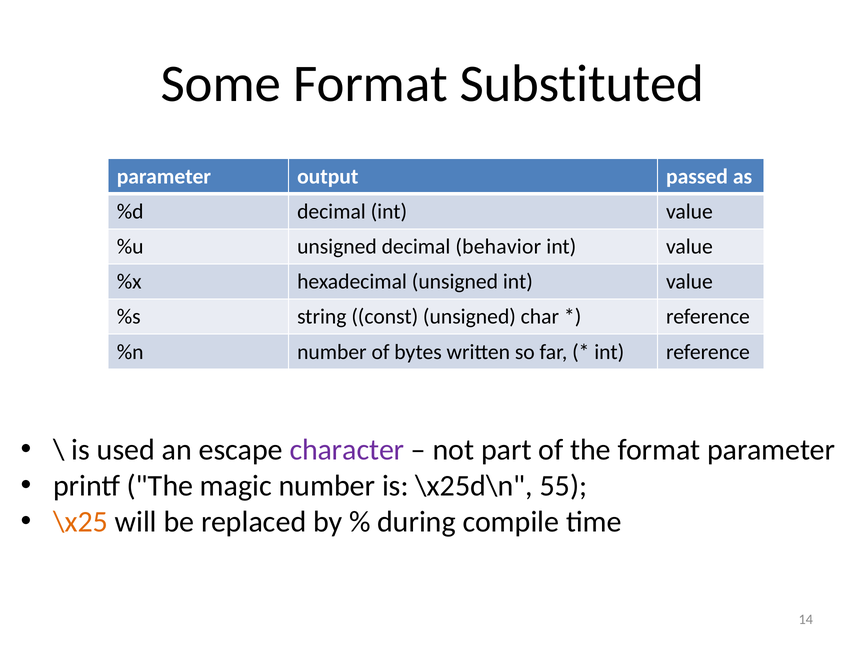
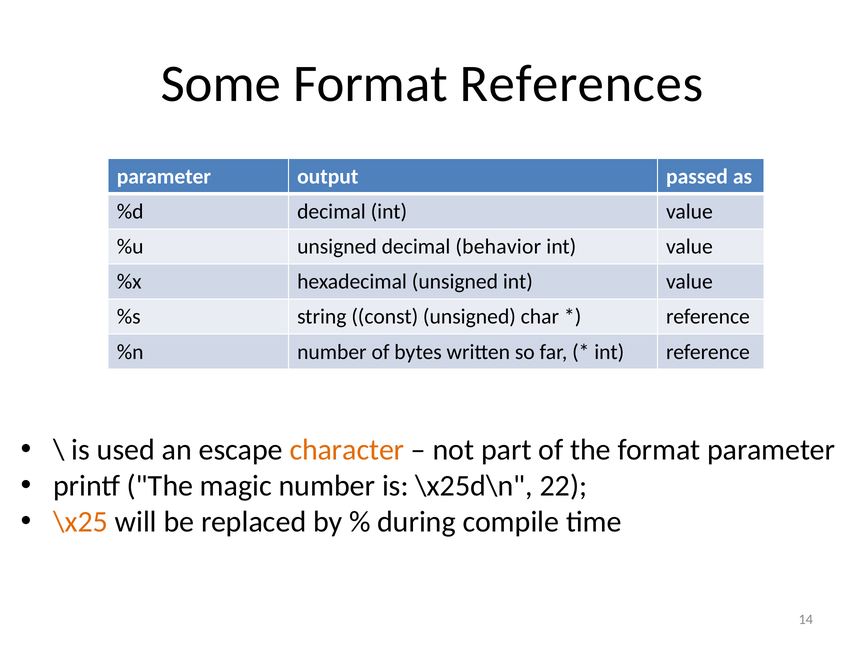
Substituted: Substituted -> References
character colour: purple -> orange
55: 55 -> 22
